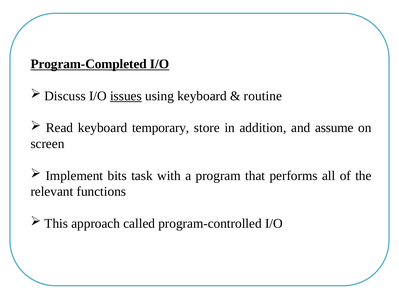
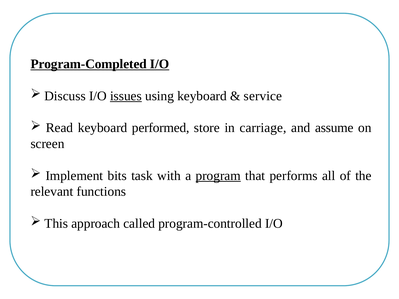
routine: routine -> service
temporary: temporary -> performed
addition: addition -> carriage
program underline: none -> present
